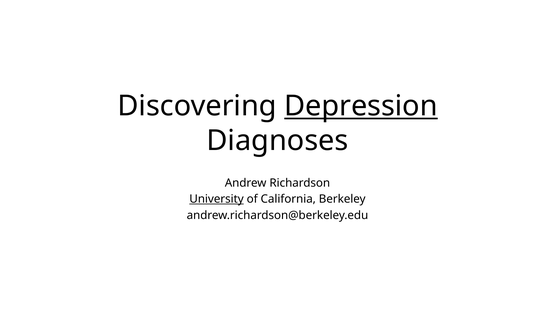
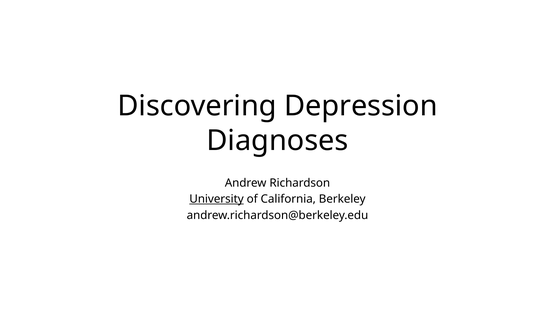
Depression underline: present -> none
